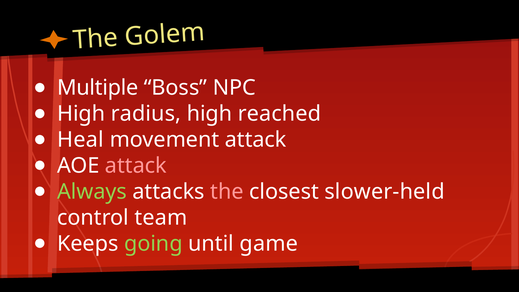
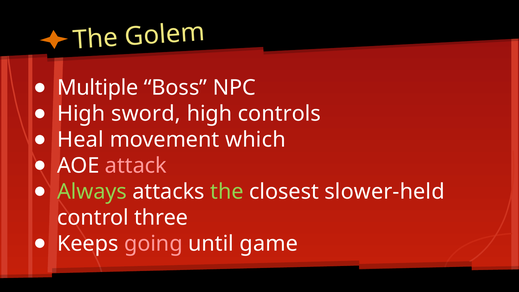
radius: radius -> sword
reached: reached -> controls
movement attack: attack -> which
the at (227, 192) colour: pink -> light green
team: team -> three
going colour: light green -> pink
